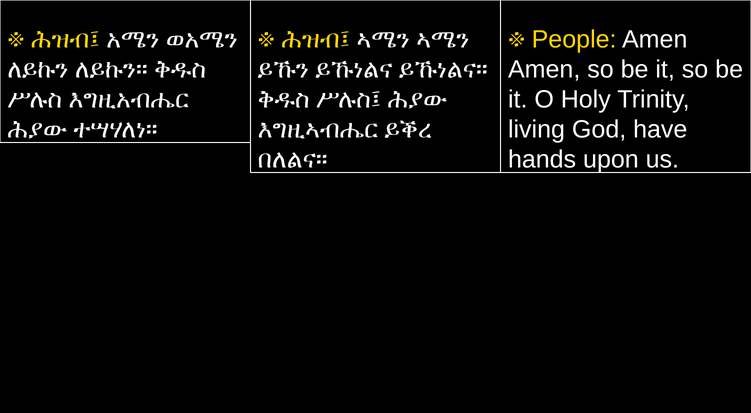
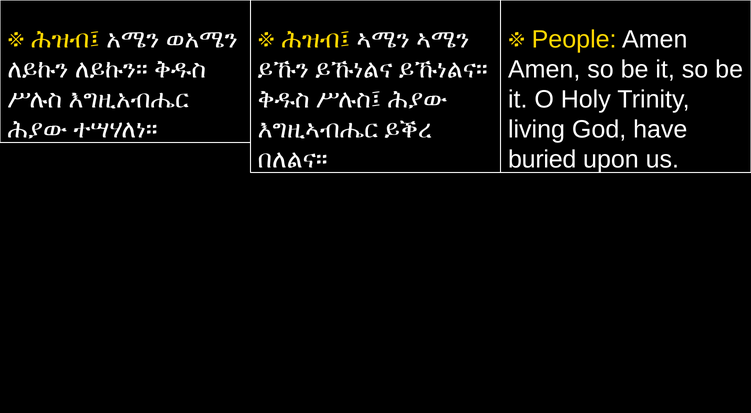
hands: hands -> buried
